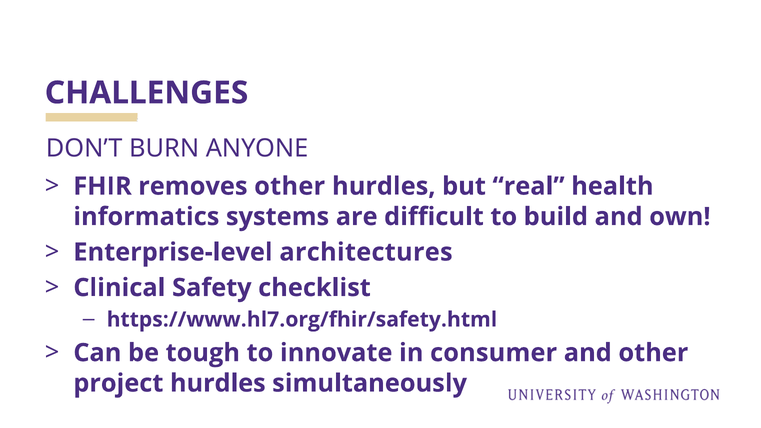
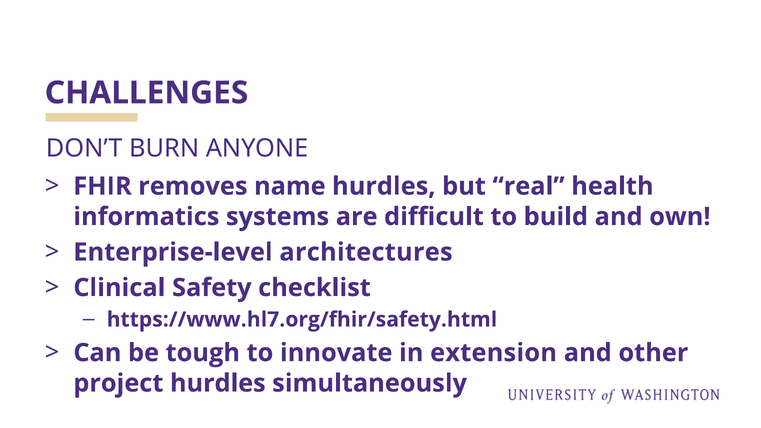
removes other: other -> name
consumer: consumer -> extension
